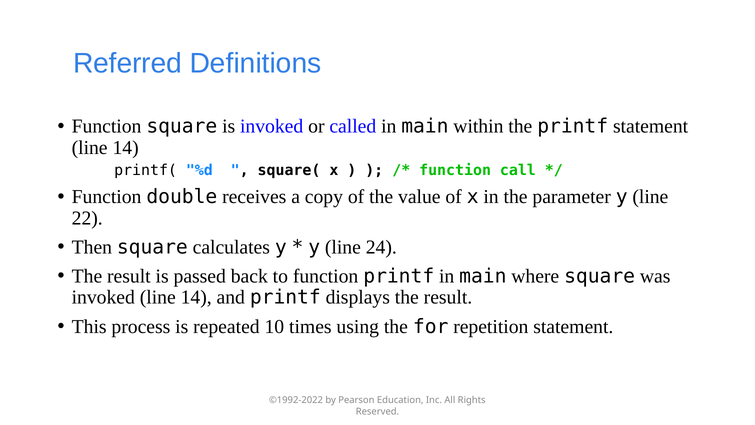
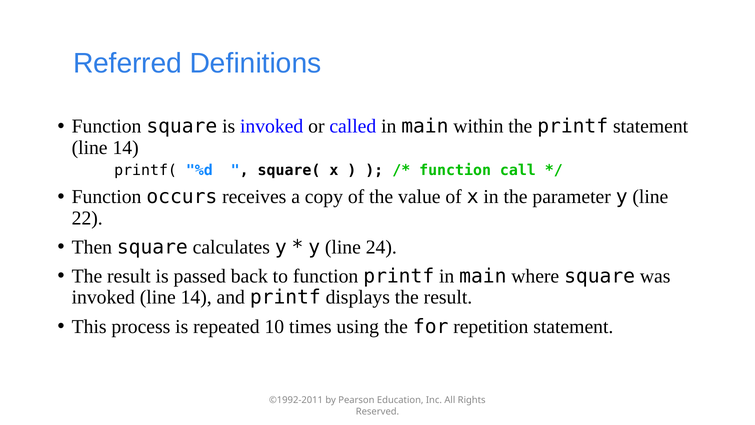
double: double -> occurs
©1992-2022: ©1992-2022 -> ©1992-2011
